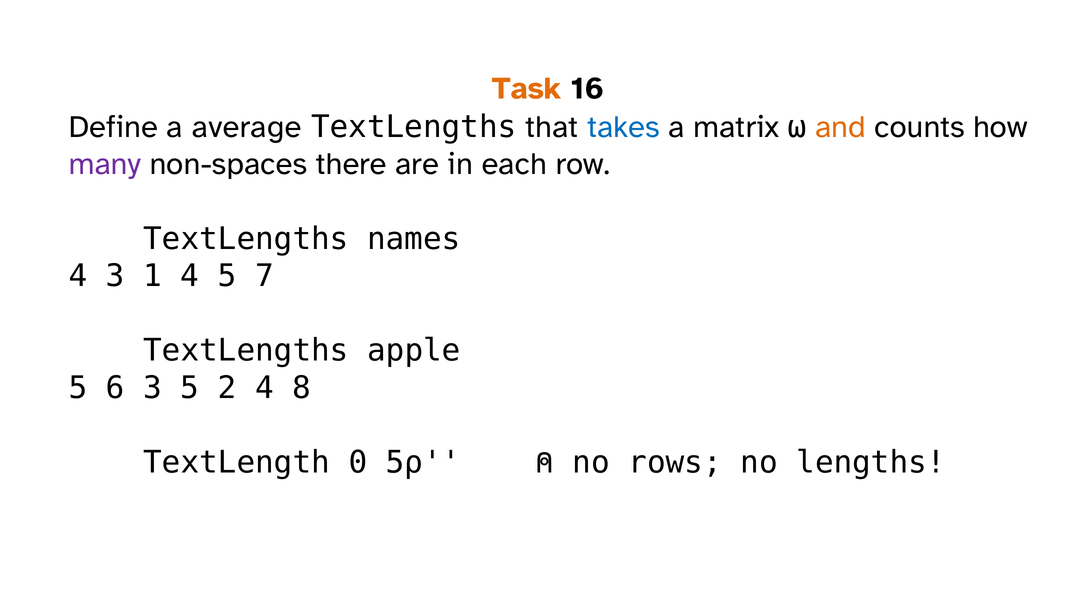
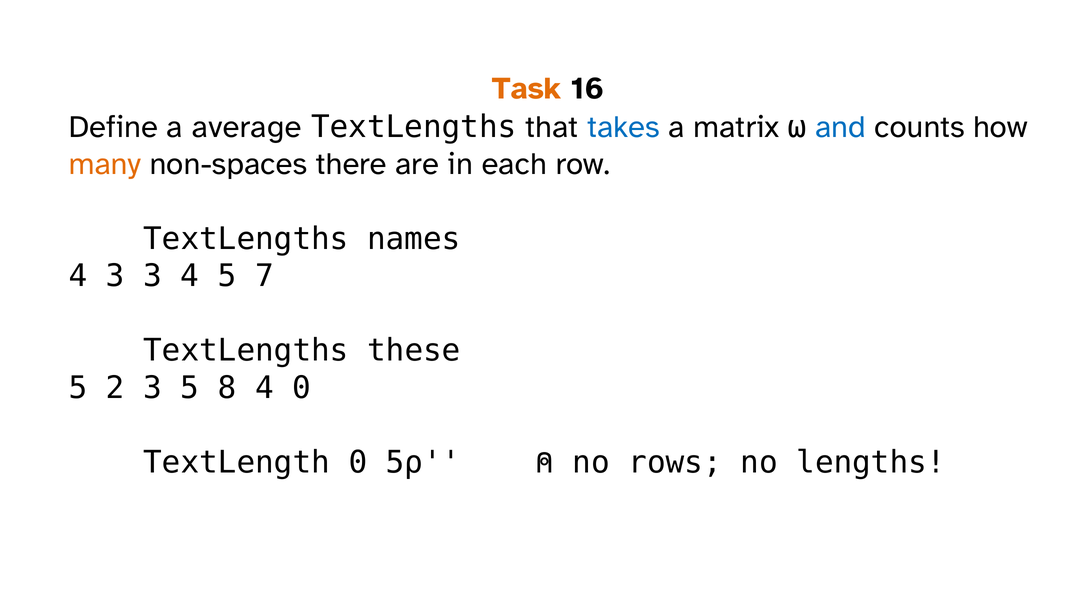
and colour: orange -> blue
many colour: purple -> orange
3 1: 1 -> 3
apple: apple -> these
6: 6 -> 2
2: 2 -> 8
4 8: 8 -> 0
